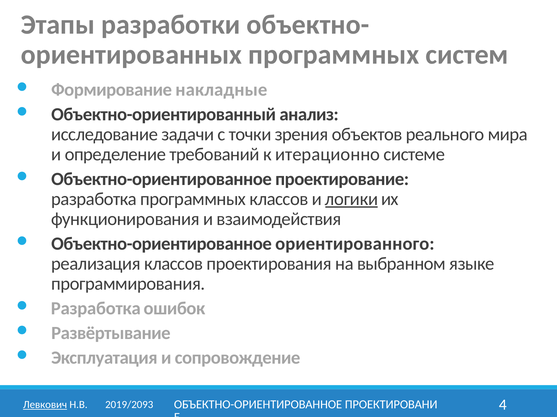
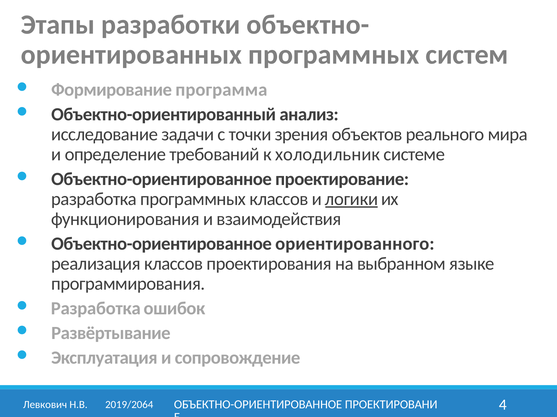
накладные: накладные -> программа
итерационно: итерационно -> холодильник
Левкович underline: present -> none
2019/2093: 2019/2093 -> 2019/2064
